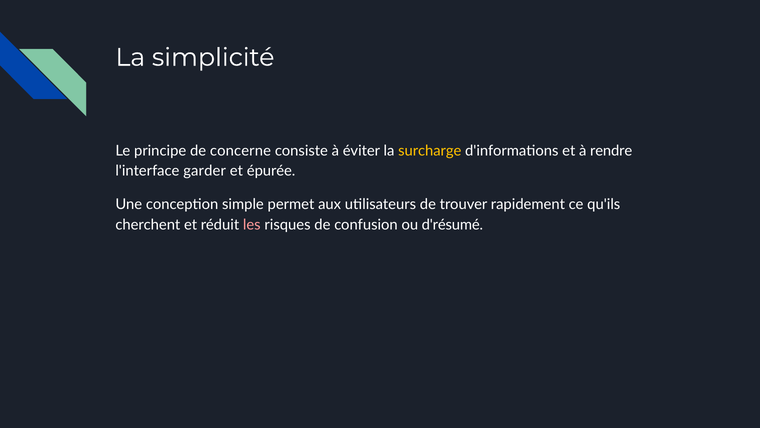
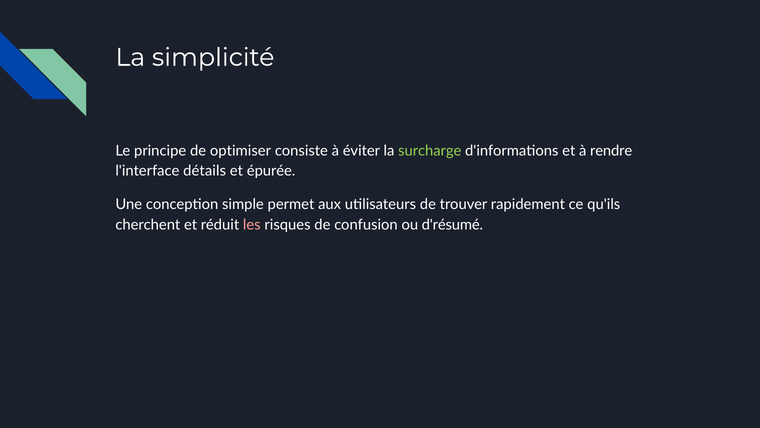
concerne: concerne -> optimiser
surcharge colour: yellow -> light green
garder: garder -> détails
